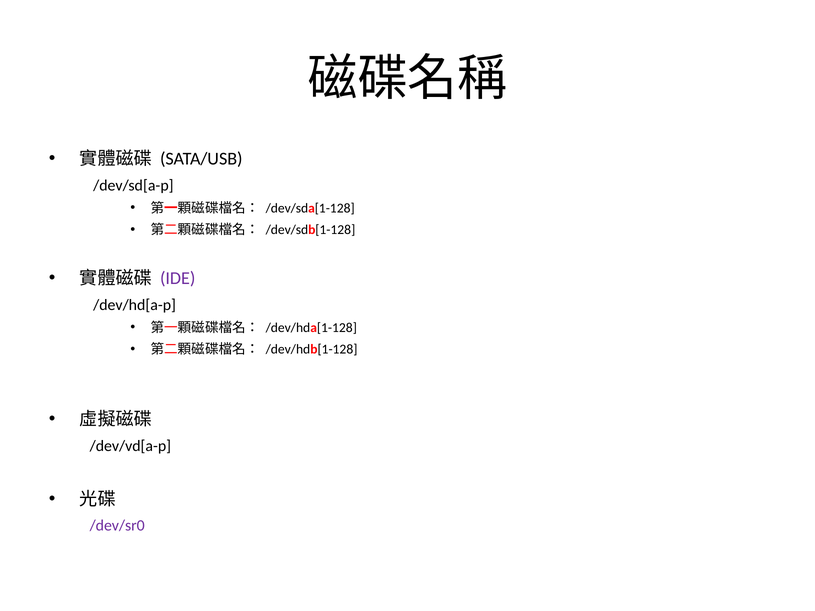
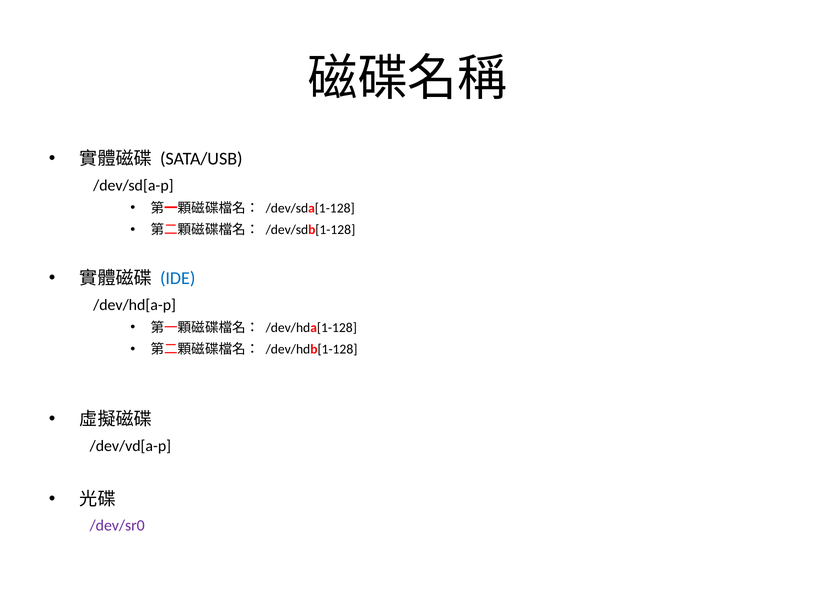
IDE colour: purple -> blue
